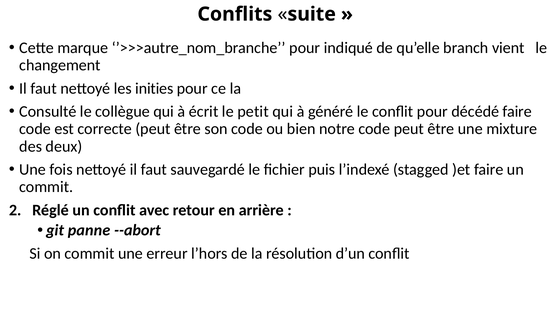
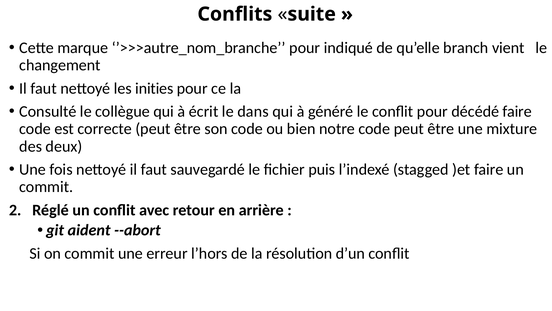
petit: petit -> dans
panne: panne -> aident
